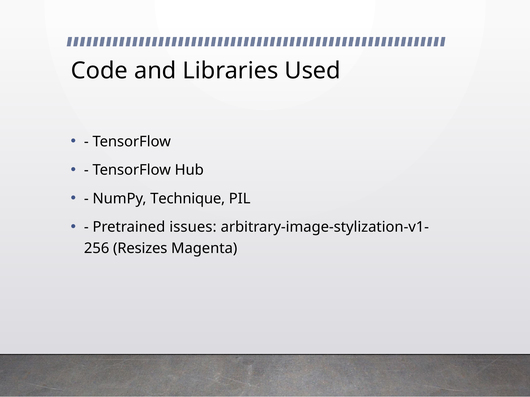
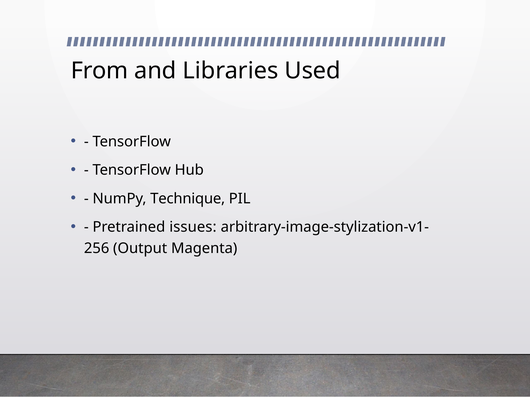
Code: Code -> From
Resizes: Resizes -> Output
